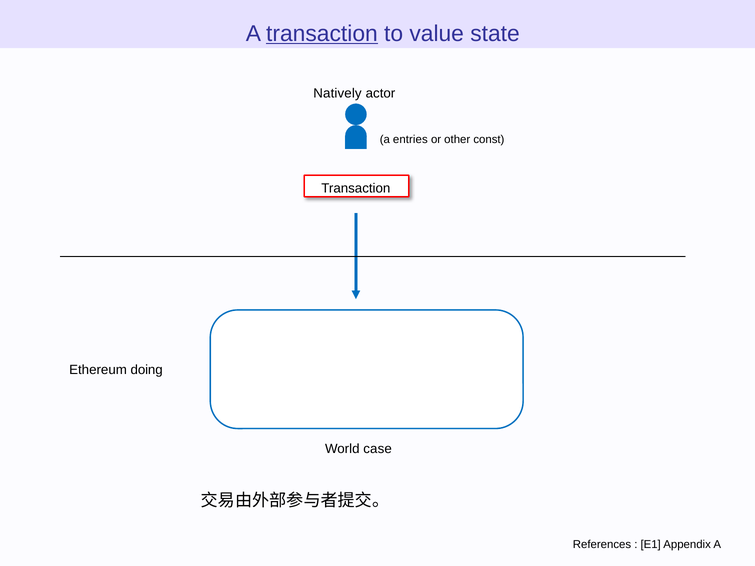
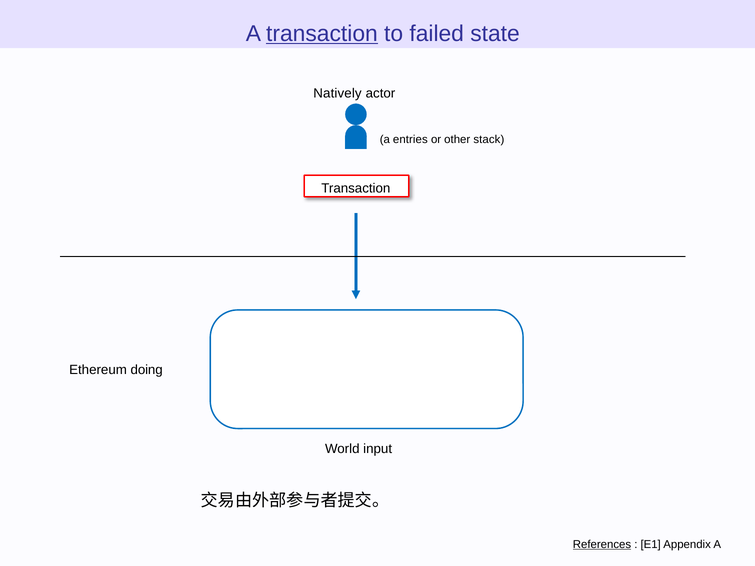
value: value -> failed
const: const -> stack
case: case -> input
References underline: none -> present
